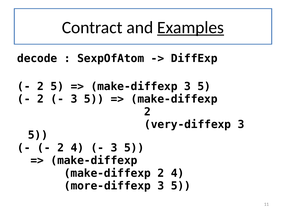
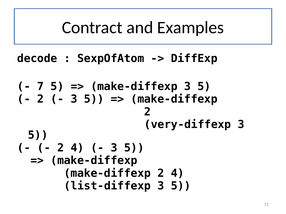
Examples underline: present -> none
2 at (41, 87): 2 -> 7
more-diffexp: more-diffexp -> list-diffexp
